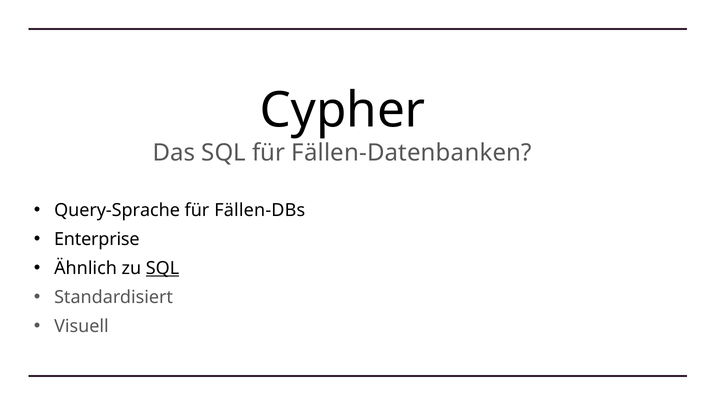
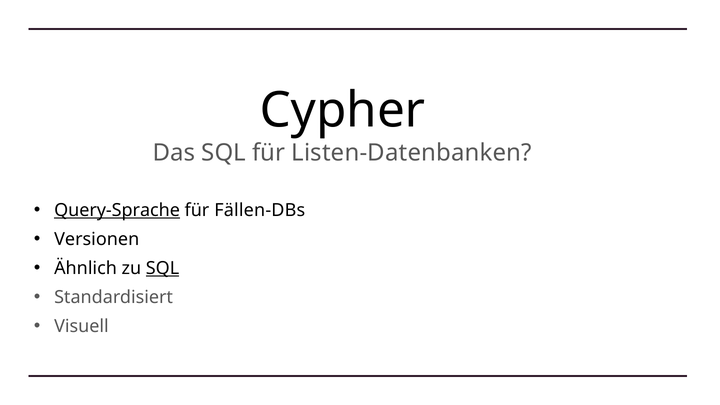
Fällen-Datenbanken: Fällen-Datenbanken -> Listen-Datenbanken
Query-Sprache underline: none -> present
Enterprise: Enterprise -> Versionen
